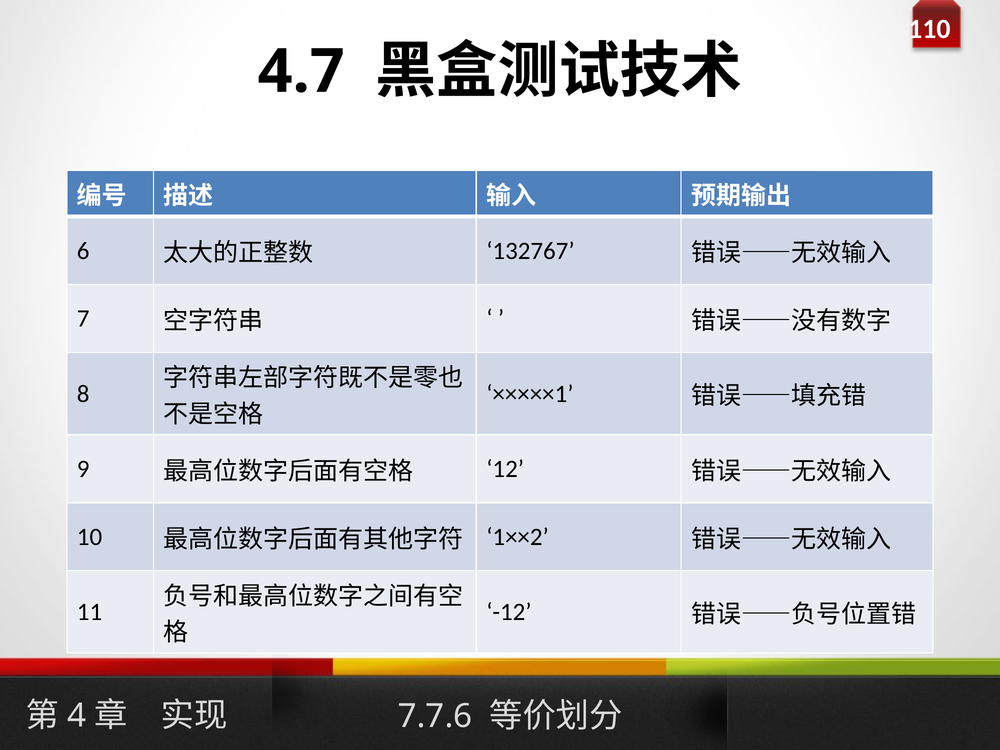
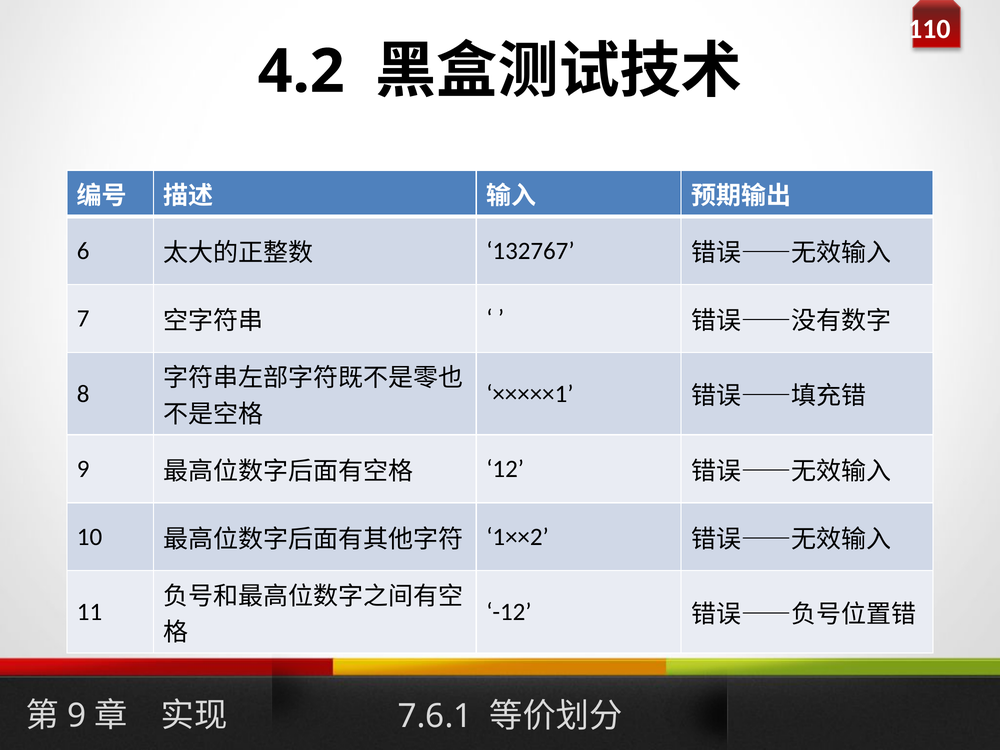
4.7: 4.7 -> 4.2
4 at (77, 716): 4 -> 9
7.7.6: 7.7.6 -> 7.6.1
